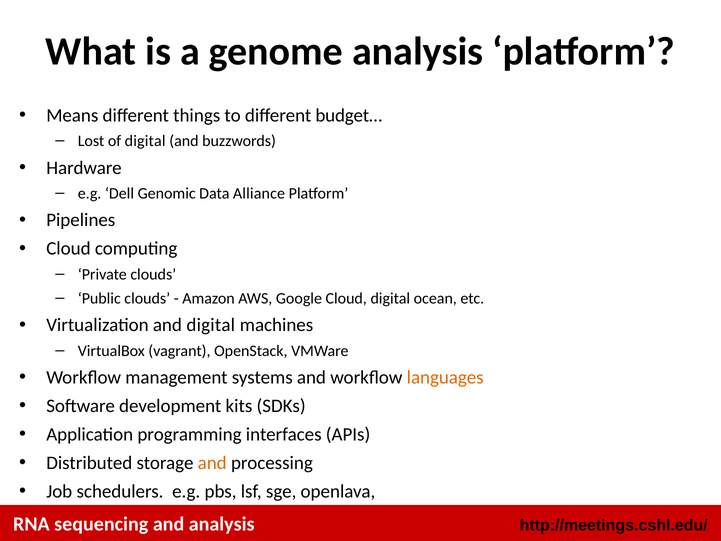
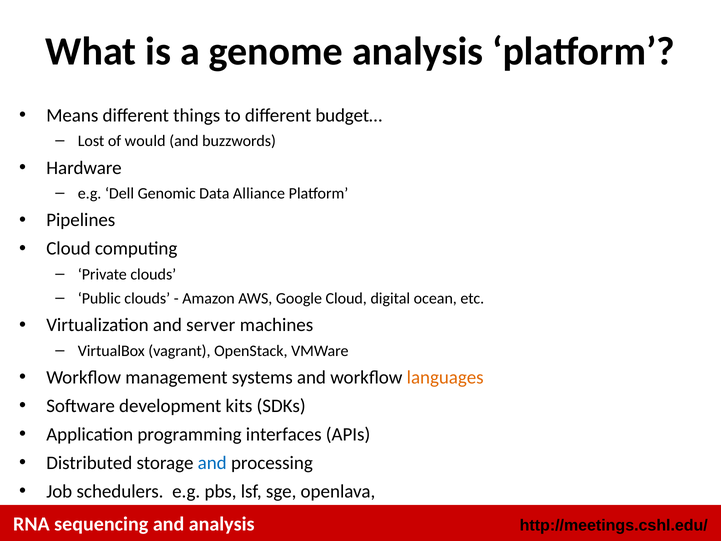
of digital: digital -> would
and digital: digital -> server
and at (212, 463) colour: orange -> blue
